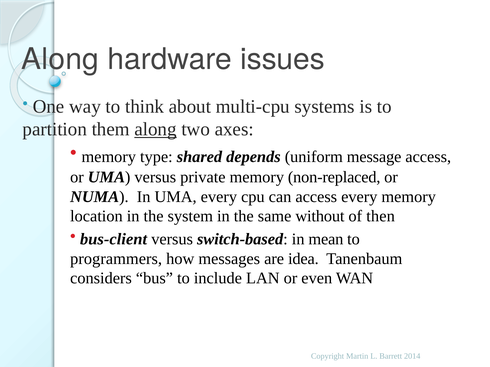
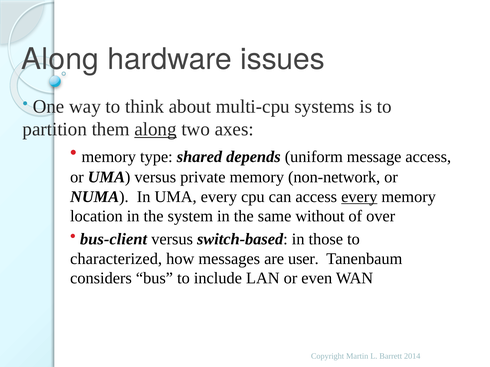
non-replaced: non-replaced -> non-network
every at (359, 197) underline: none -> present
then: then -> over
mean: mean -> those
programmers: programmers -> characterized
idea: idea -> user
